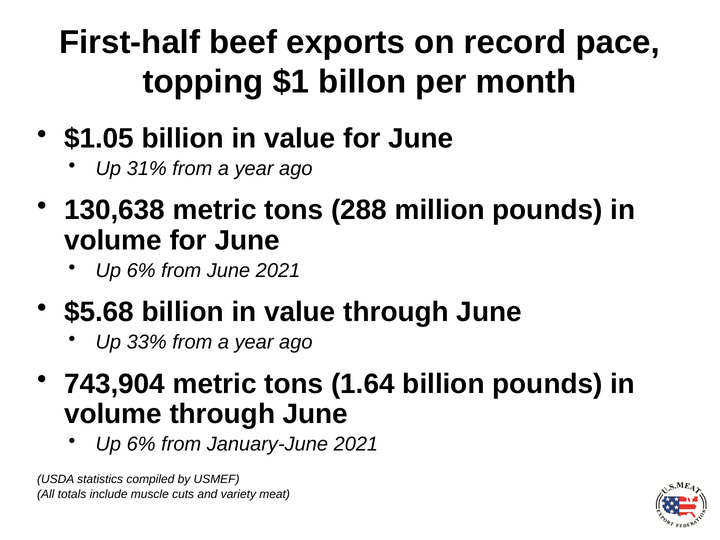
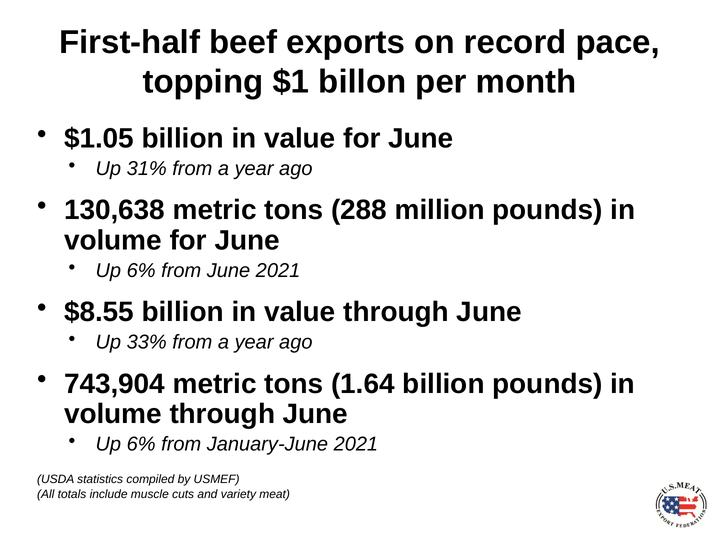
$5.68: $5.68 -> $8.55
